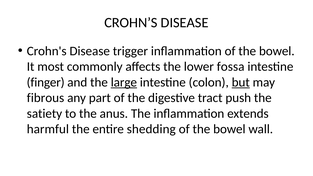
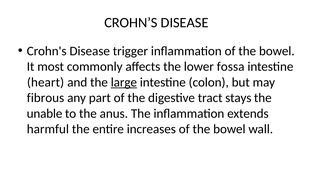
finger: finger -> heart
but underline: present -> none
push: push -> stays
satiety: satiety -> unable
shedding: shedding -> increases
